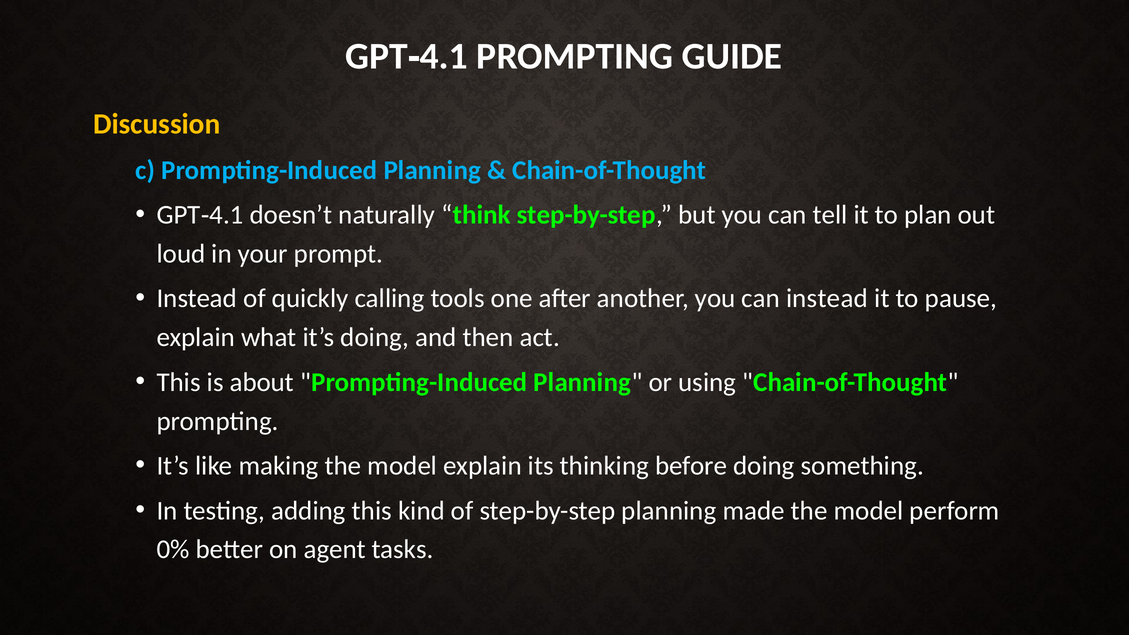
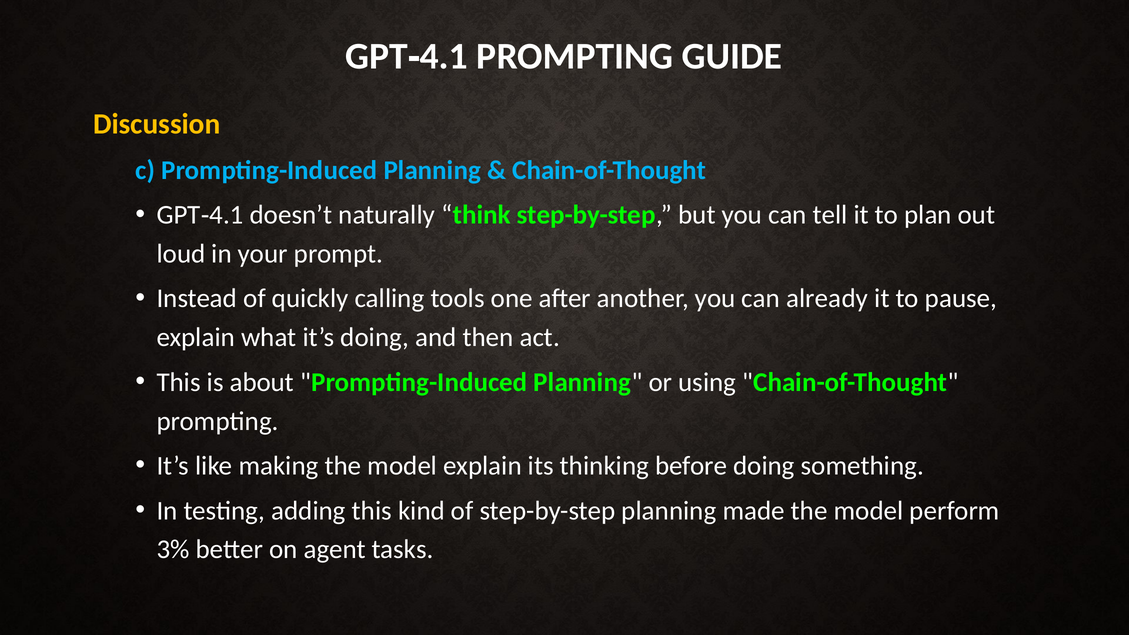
can instead: instead -> already
0%: 0% -> 3%
